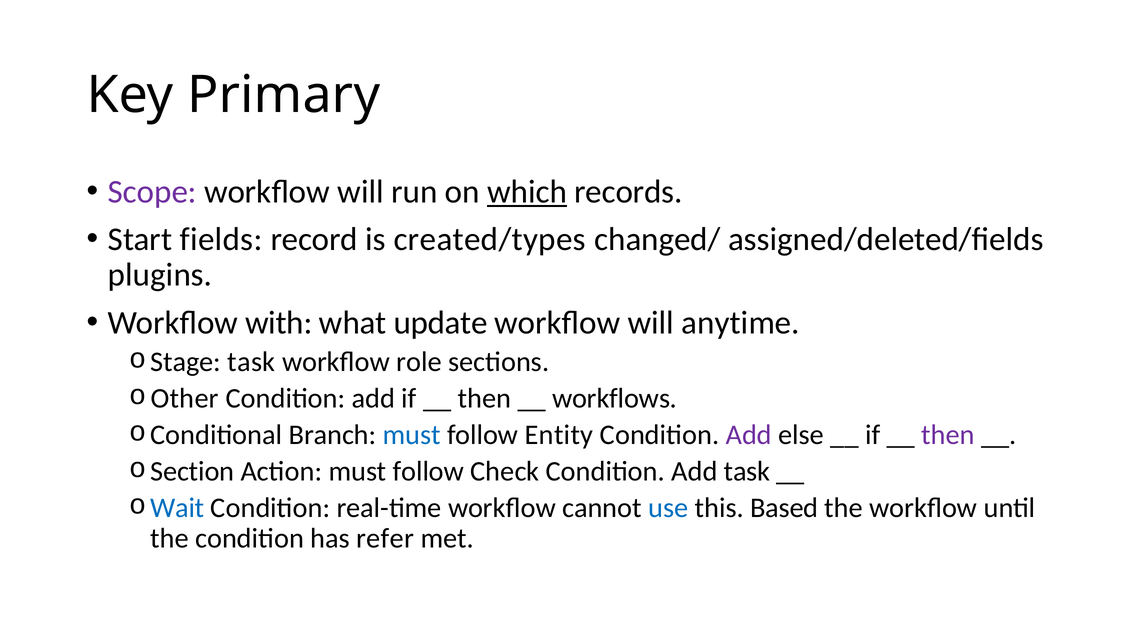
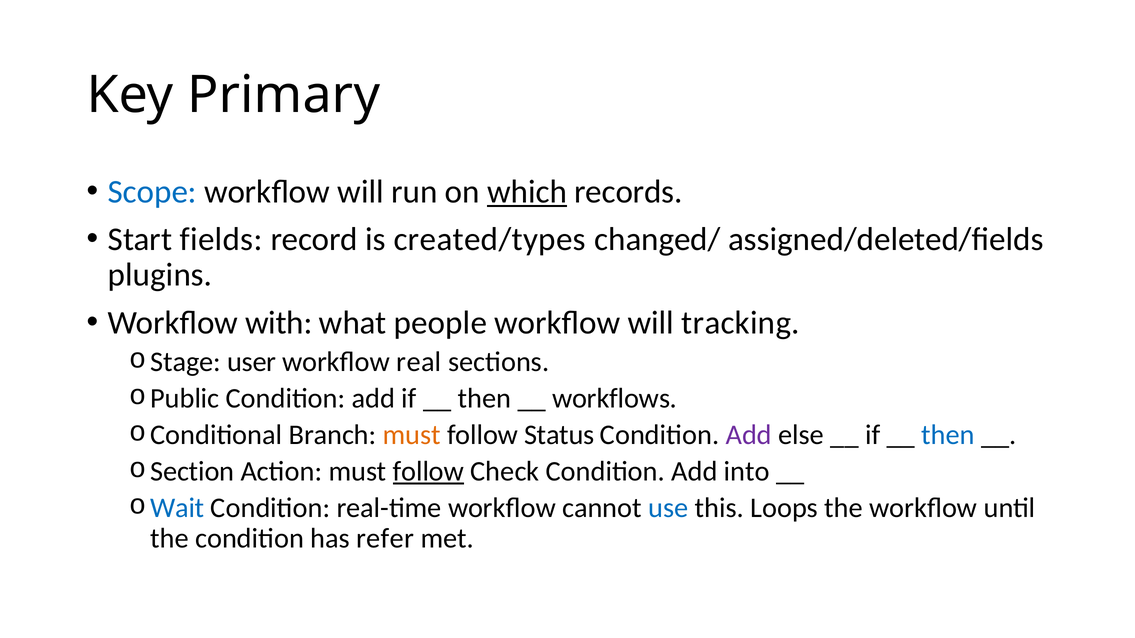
Scope colour: purple -> blue
update: update -> people
anytime: anytime -> tracking
Stage task: task -> user
role: role -> real
Other: Other -> Public
must at (412, 435) colour: blue -> orange
Entity: Entity -> Status
then at (948, 435) colour: purple -> blue
follow at (428, 472) underline: none -> present
Add task: task -> into
Based: Based -> Loops
